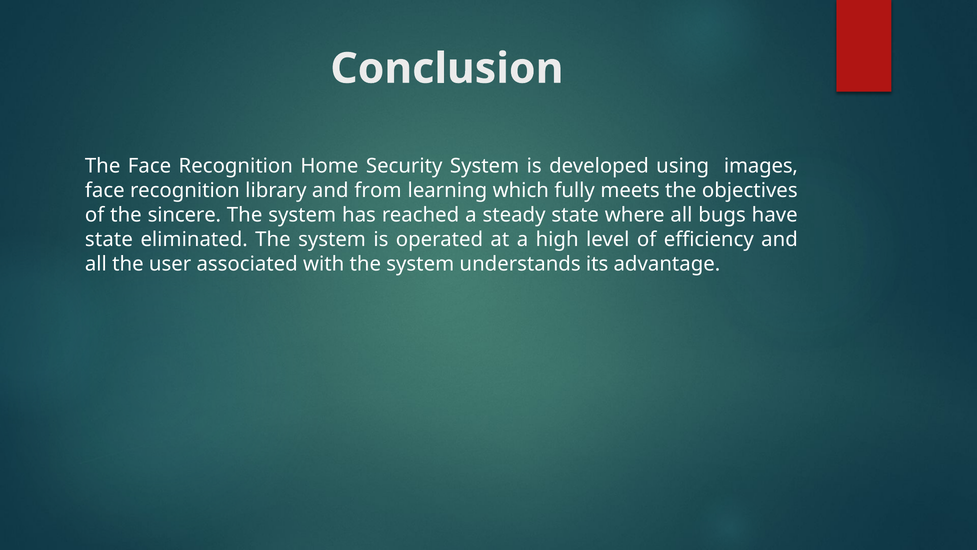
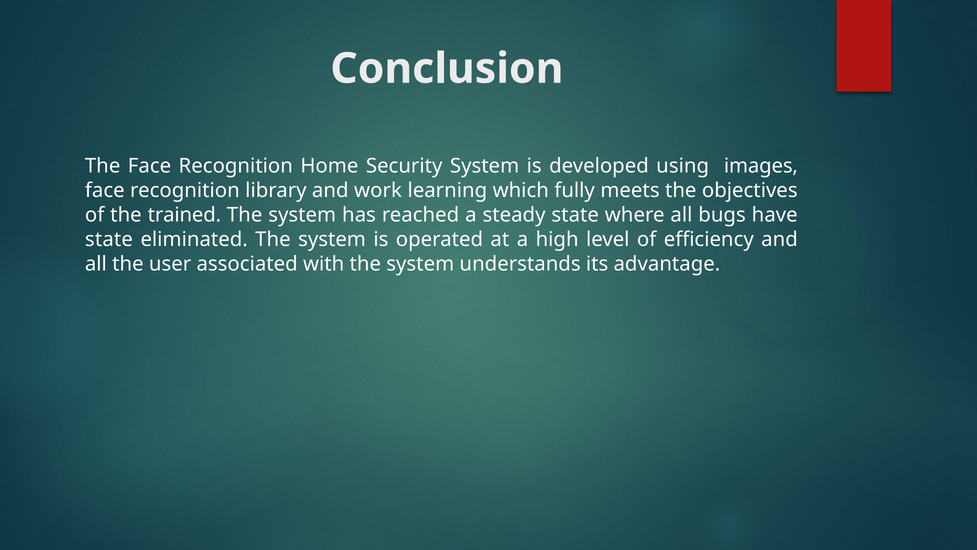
from: from -> work
sincere: sincere -> trained
